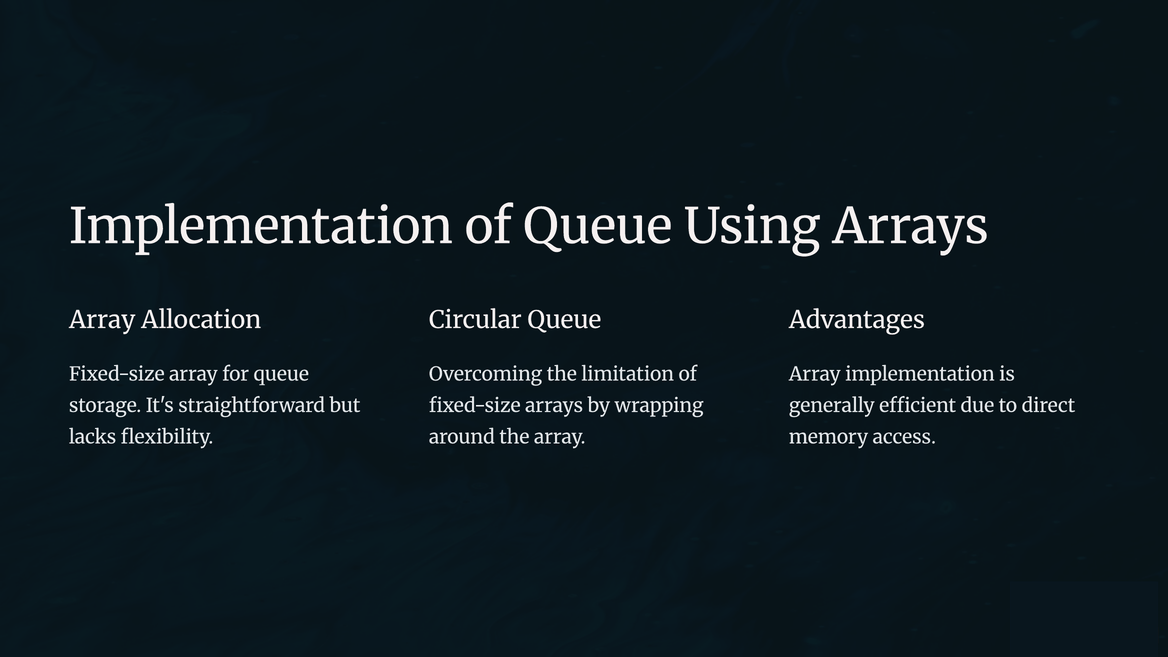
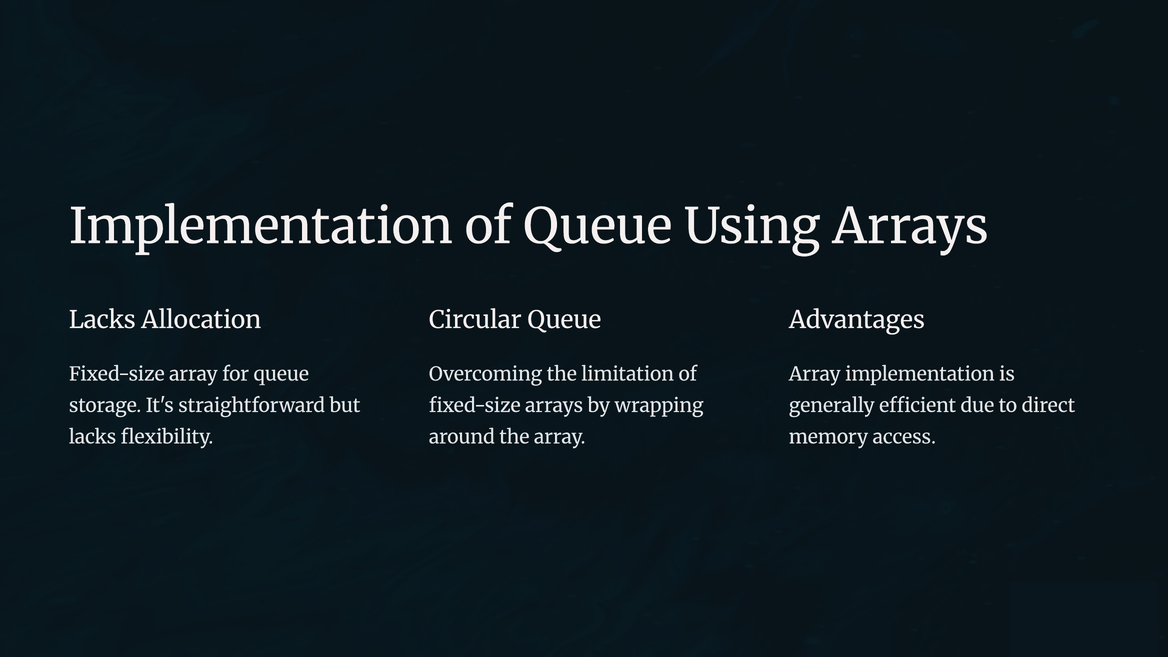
Array at (102, 320): Array -> Lacks
